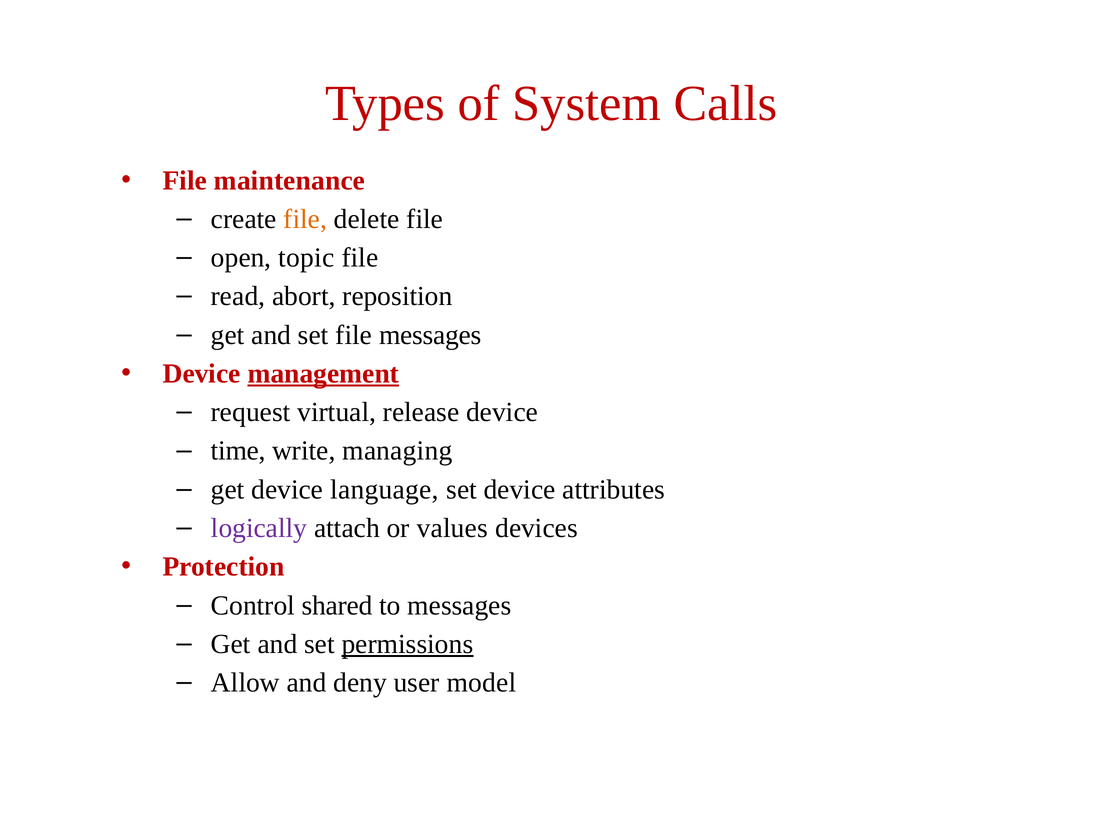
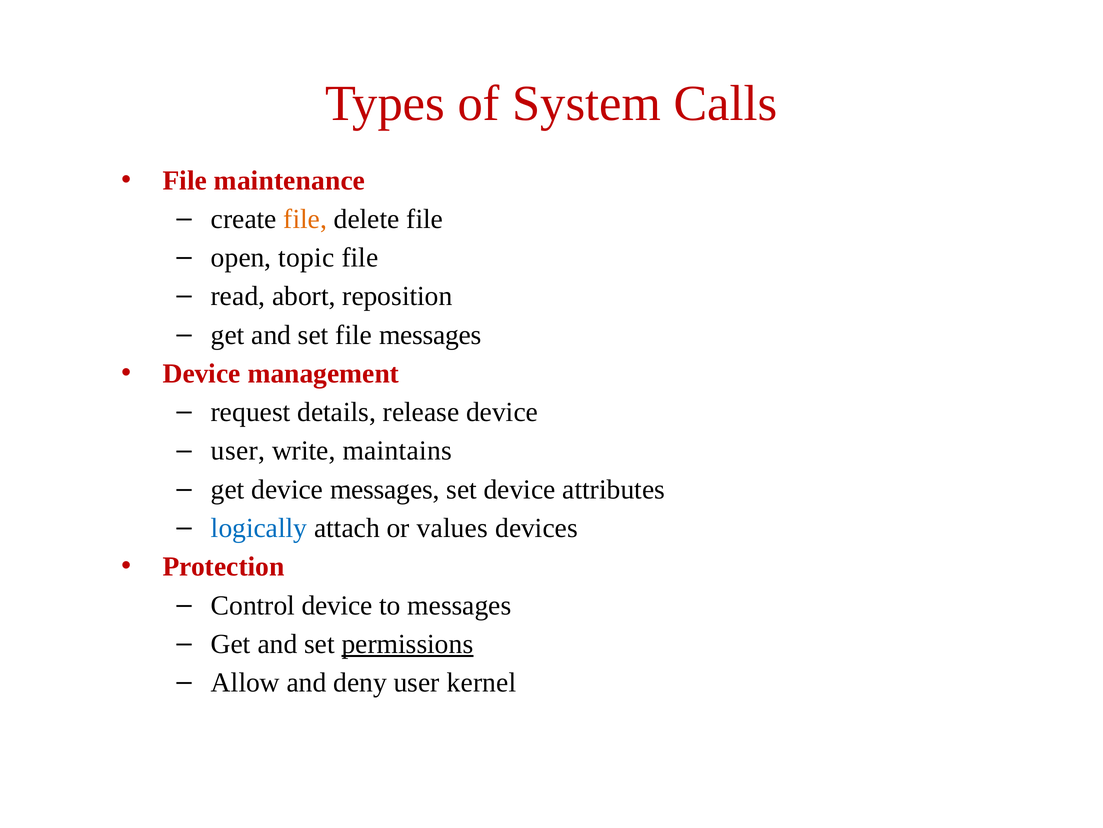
management underline: present -> none
virtual: virtual -> details
time at (238, 450): time -> user
managing: managing -> maintains
device language: language -> messages
logically colour: purple -> blue
Control shared: shared -> device
model: model -> kernel
